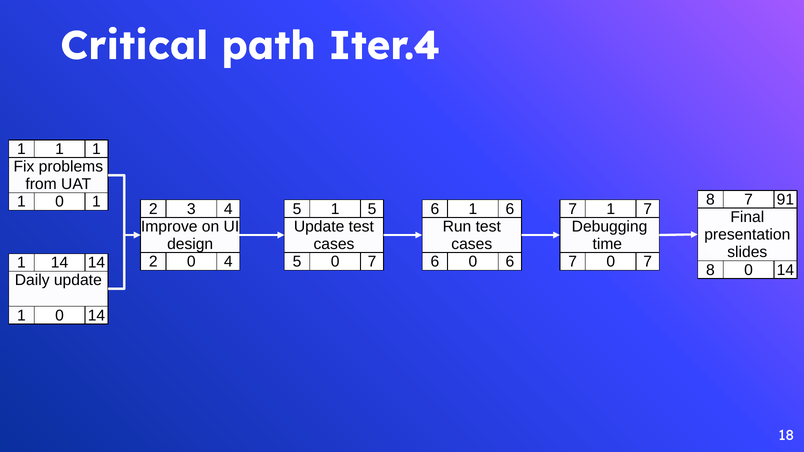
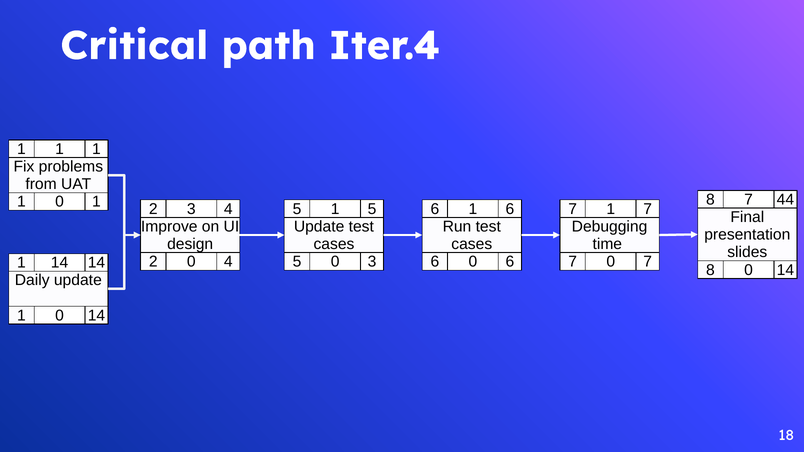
91: 91 -> 44
5 0 7: 7 -> 3
